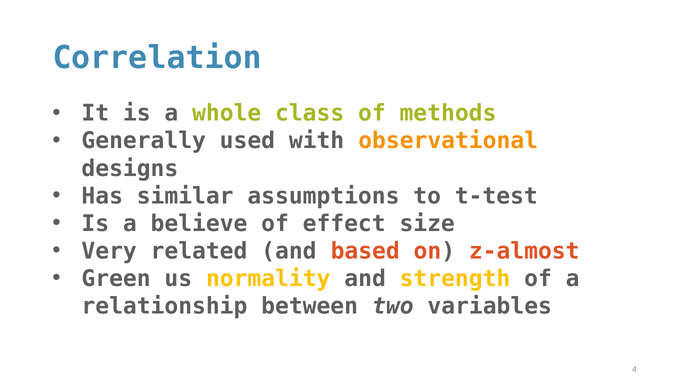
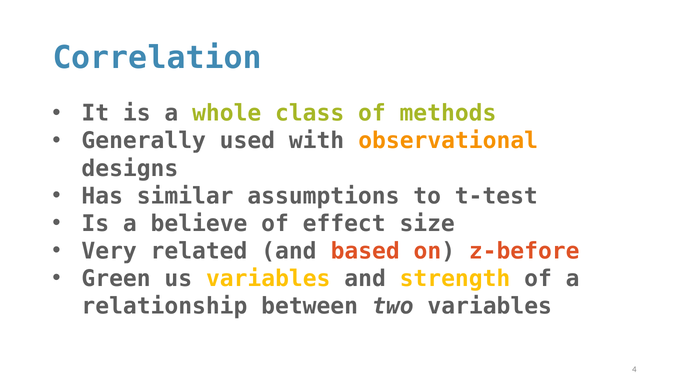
z-almost: z-almost -> z-before
us normality: normality -> variables
